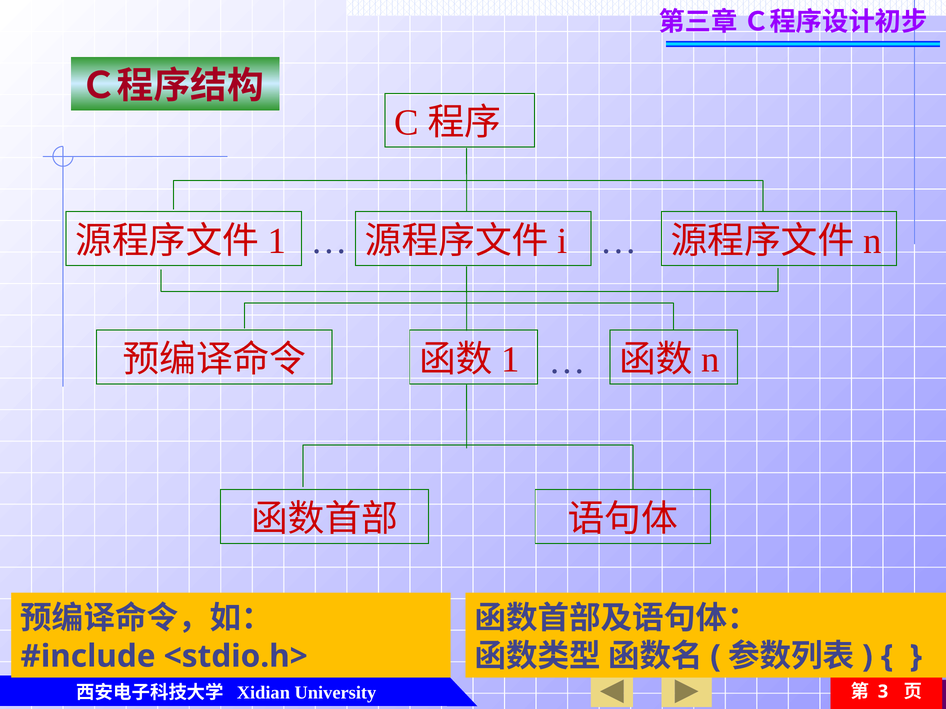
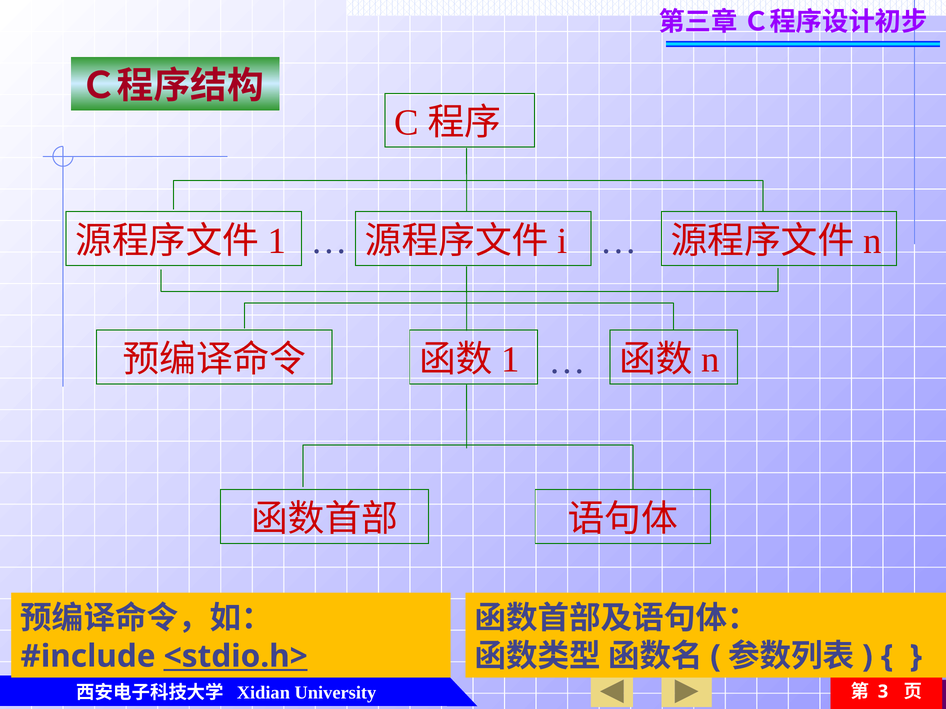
<stdio.h> underline: none -> present
